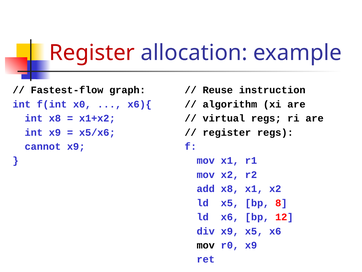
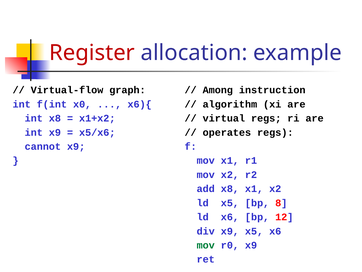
Fastest-flow: Fastest-flow -> Virtual-flow
Reuse: Reuse -> Among
register at (227, 132): register -> operates
mov at (206, 245) colour: black -> green
